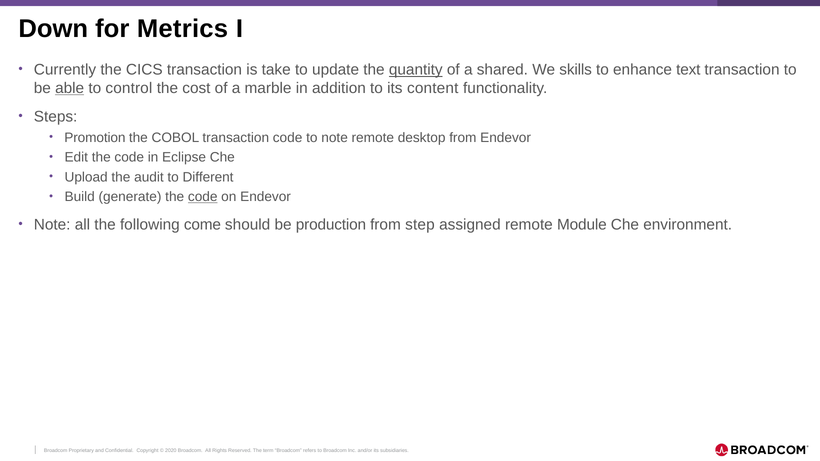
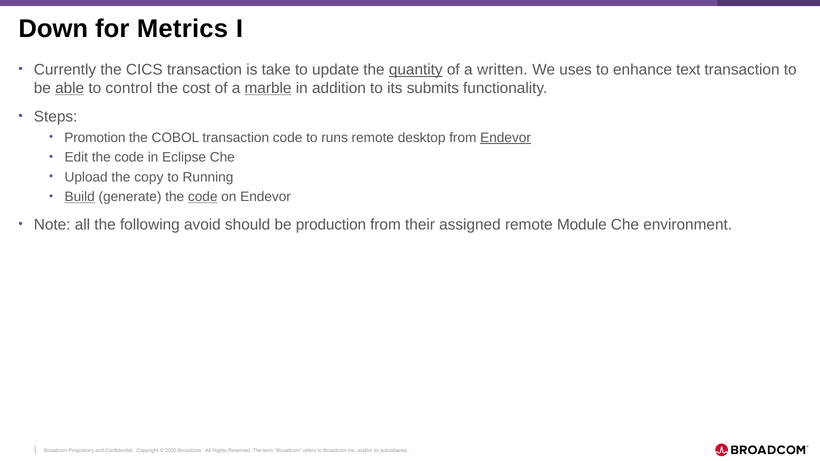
shared: shared -> written
skills: skills -> uses
marble underline: none -> present
content: content -> submits
to note: note -> runs
Endevor at (506, 138) underline: none -> present
audit: audit -> copy
Different: Different -> Running
Build underline: none -> present
come: come -> avoid
step: step -> their
